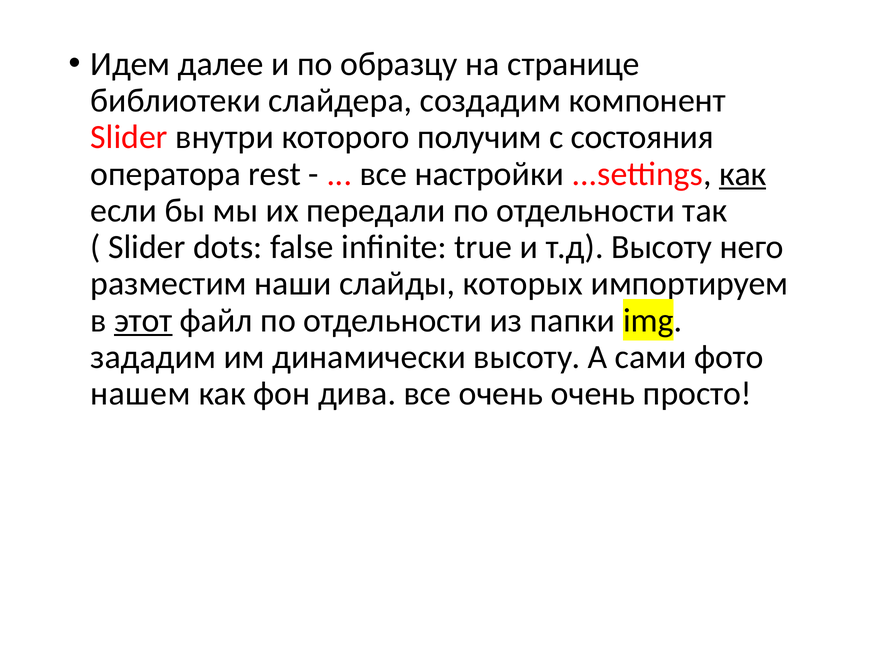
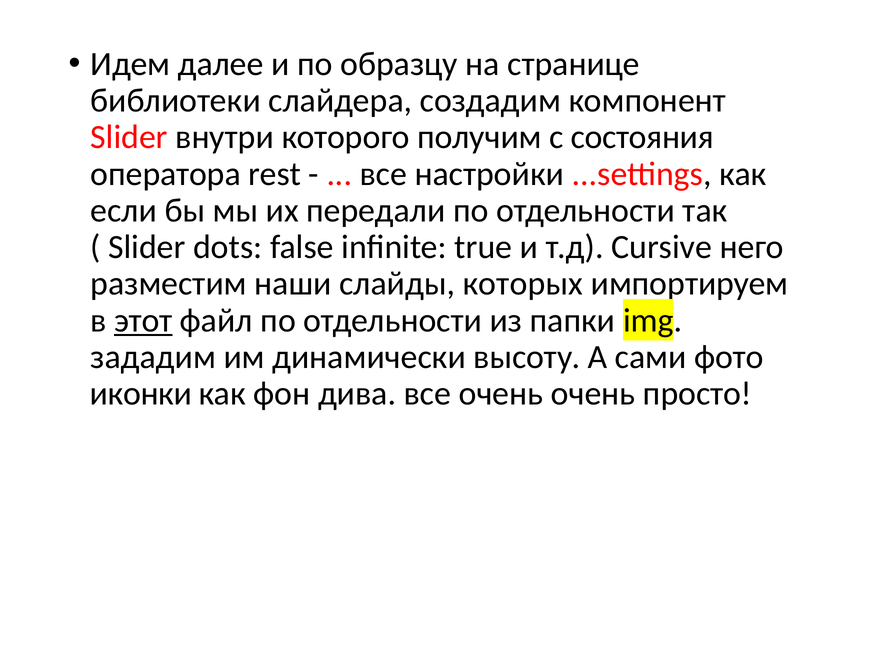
как at (743, 174) underline: present -> none
т.д Высоту: Высоту -> Cursive
нашем: нашем -> иконки
